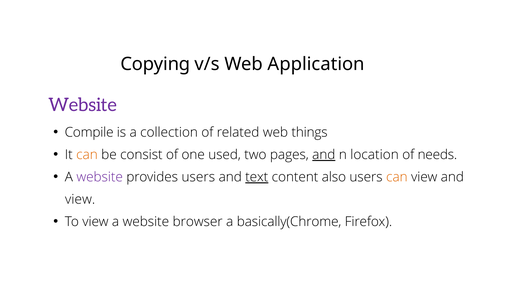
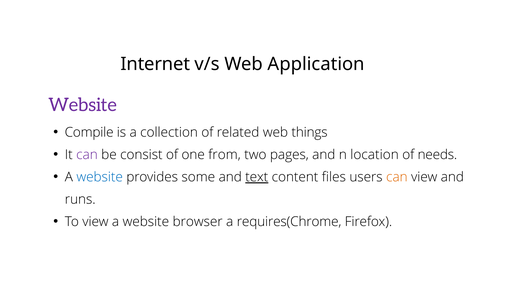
Copying: Copying -> Internet
can at (87, 155) colour: orange -> purple
used: used -> from
and at (324, 155) underline: present -> none
website at (100, 177) colour: purple -> blue
provides users: users -> some
also: also -> files
view at (80, 200): view -> runs
basically(Chrome: basically(Chrome -> requires(Chrome
